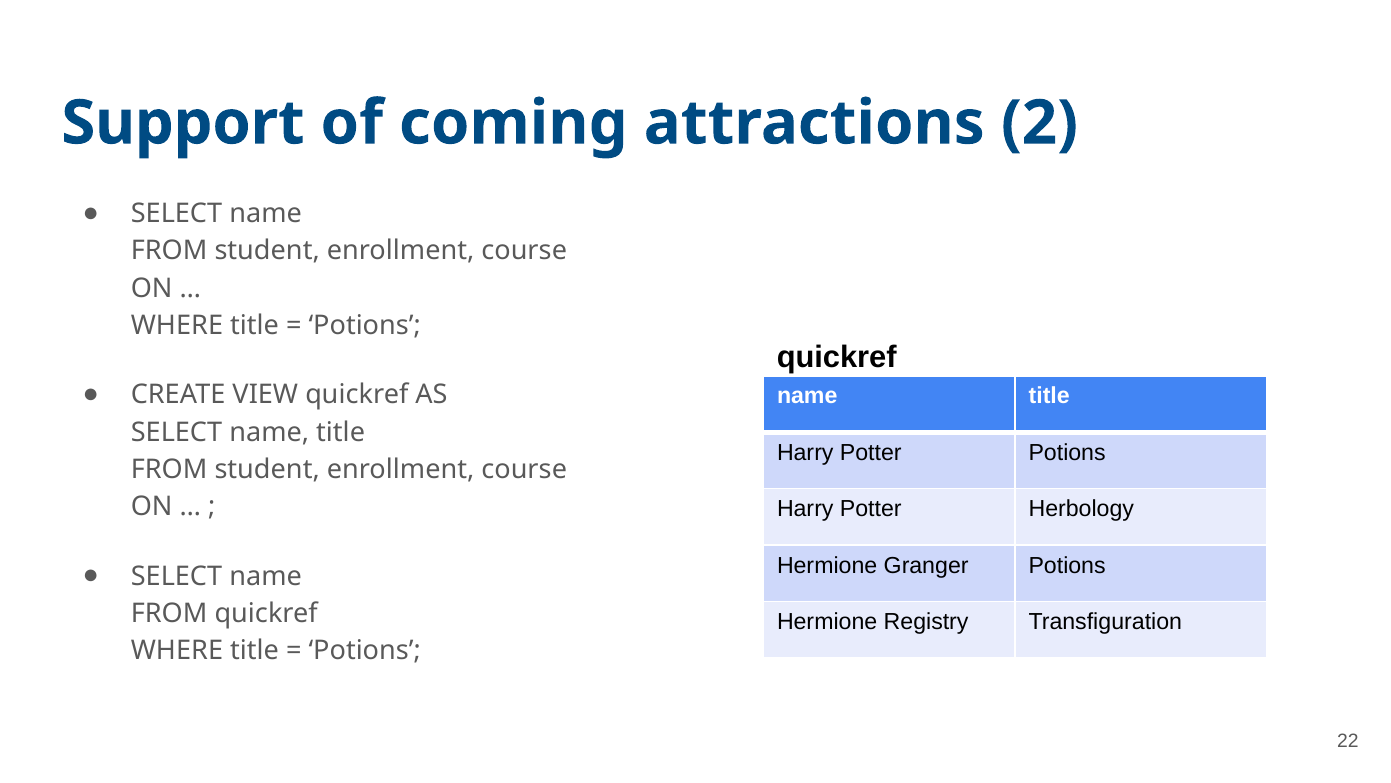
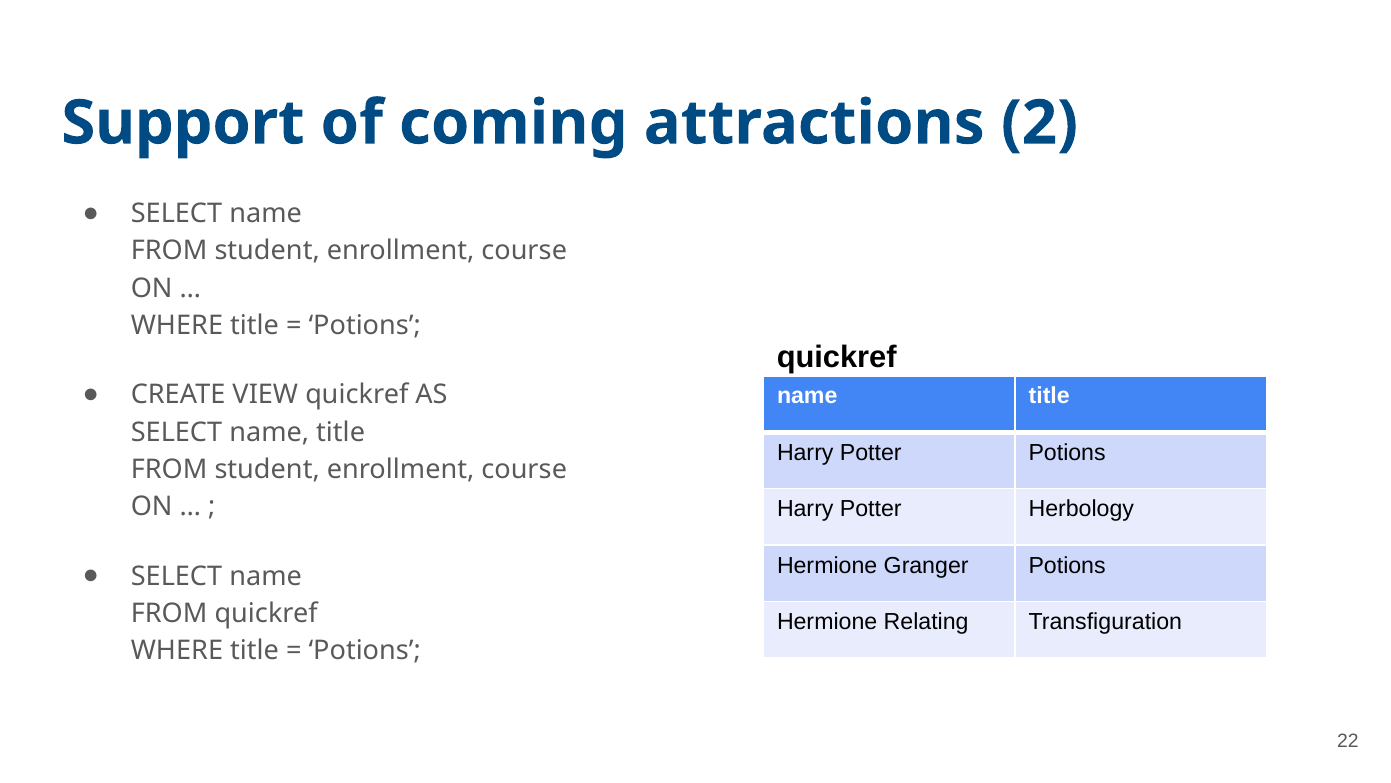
Registry: Registry -> Relating
